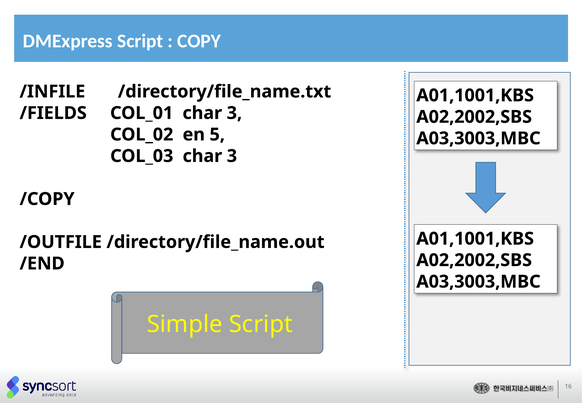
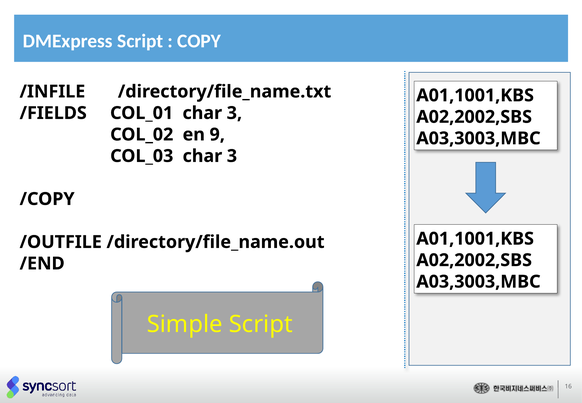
5: 5 -> 9
